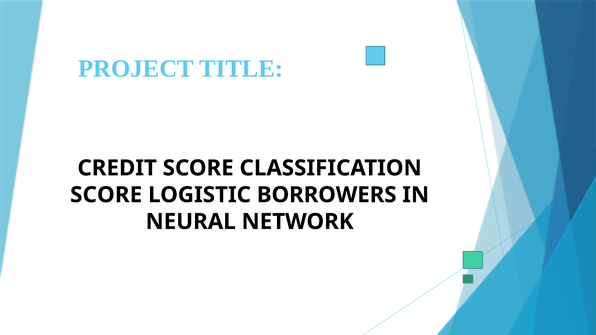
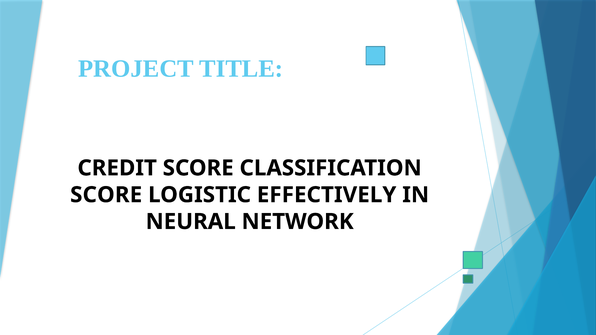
BORROWERS: BORROWERS -> EFFECTIVELY
